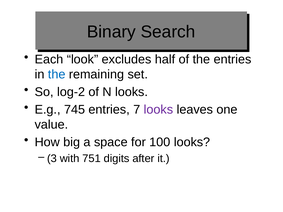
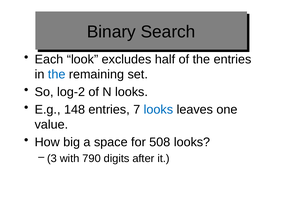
745: 745 -> 148
looks at (158, 110) colour: purple -> blue
100: 100 -> 508
751: 751 -> 790
